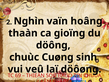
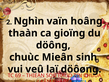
Cuøng: Cuøng -> Mieân
